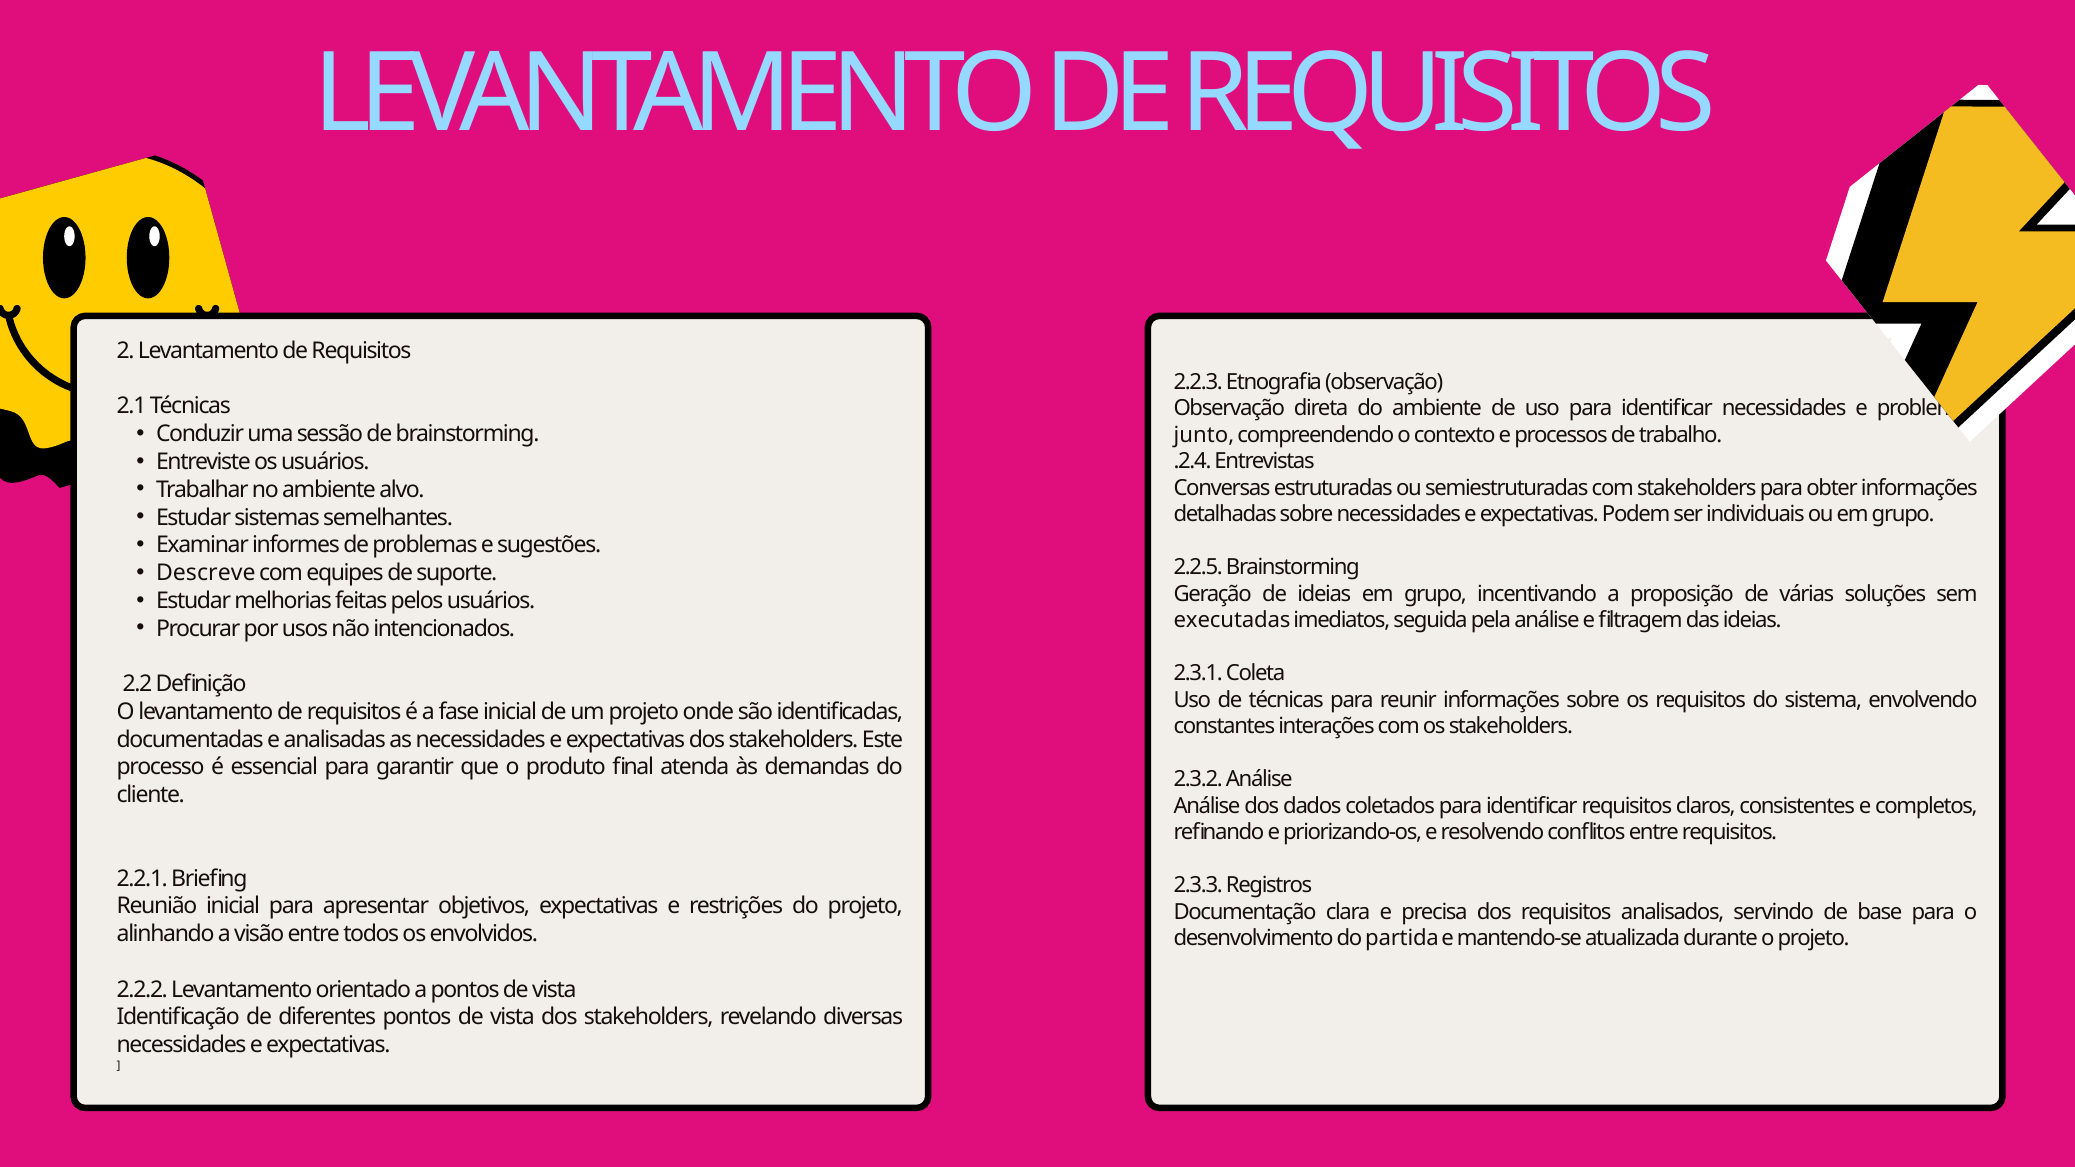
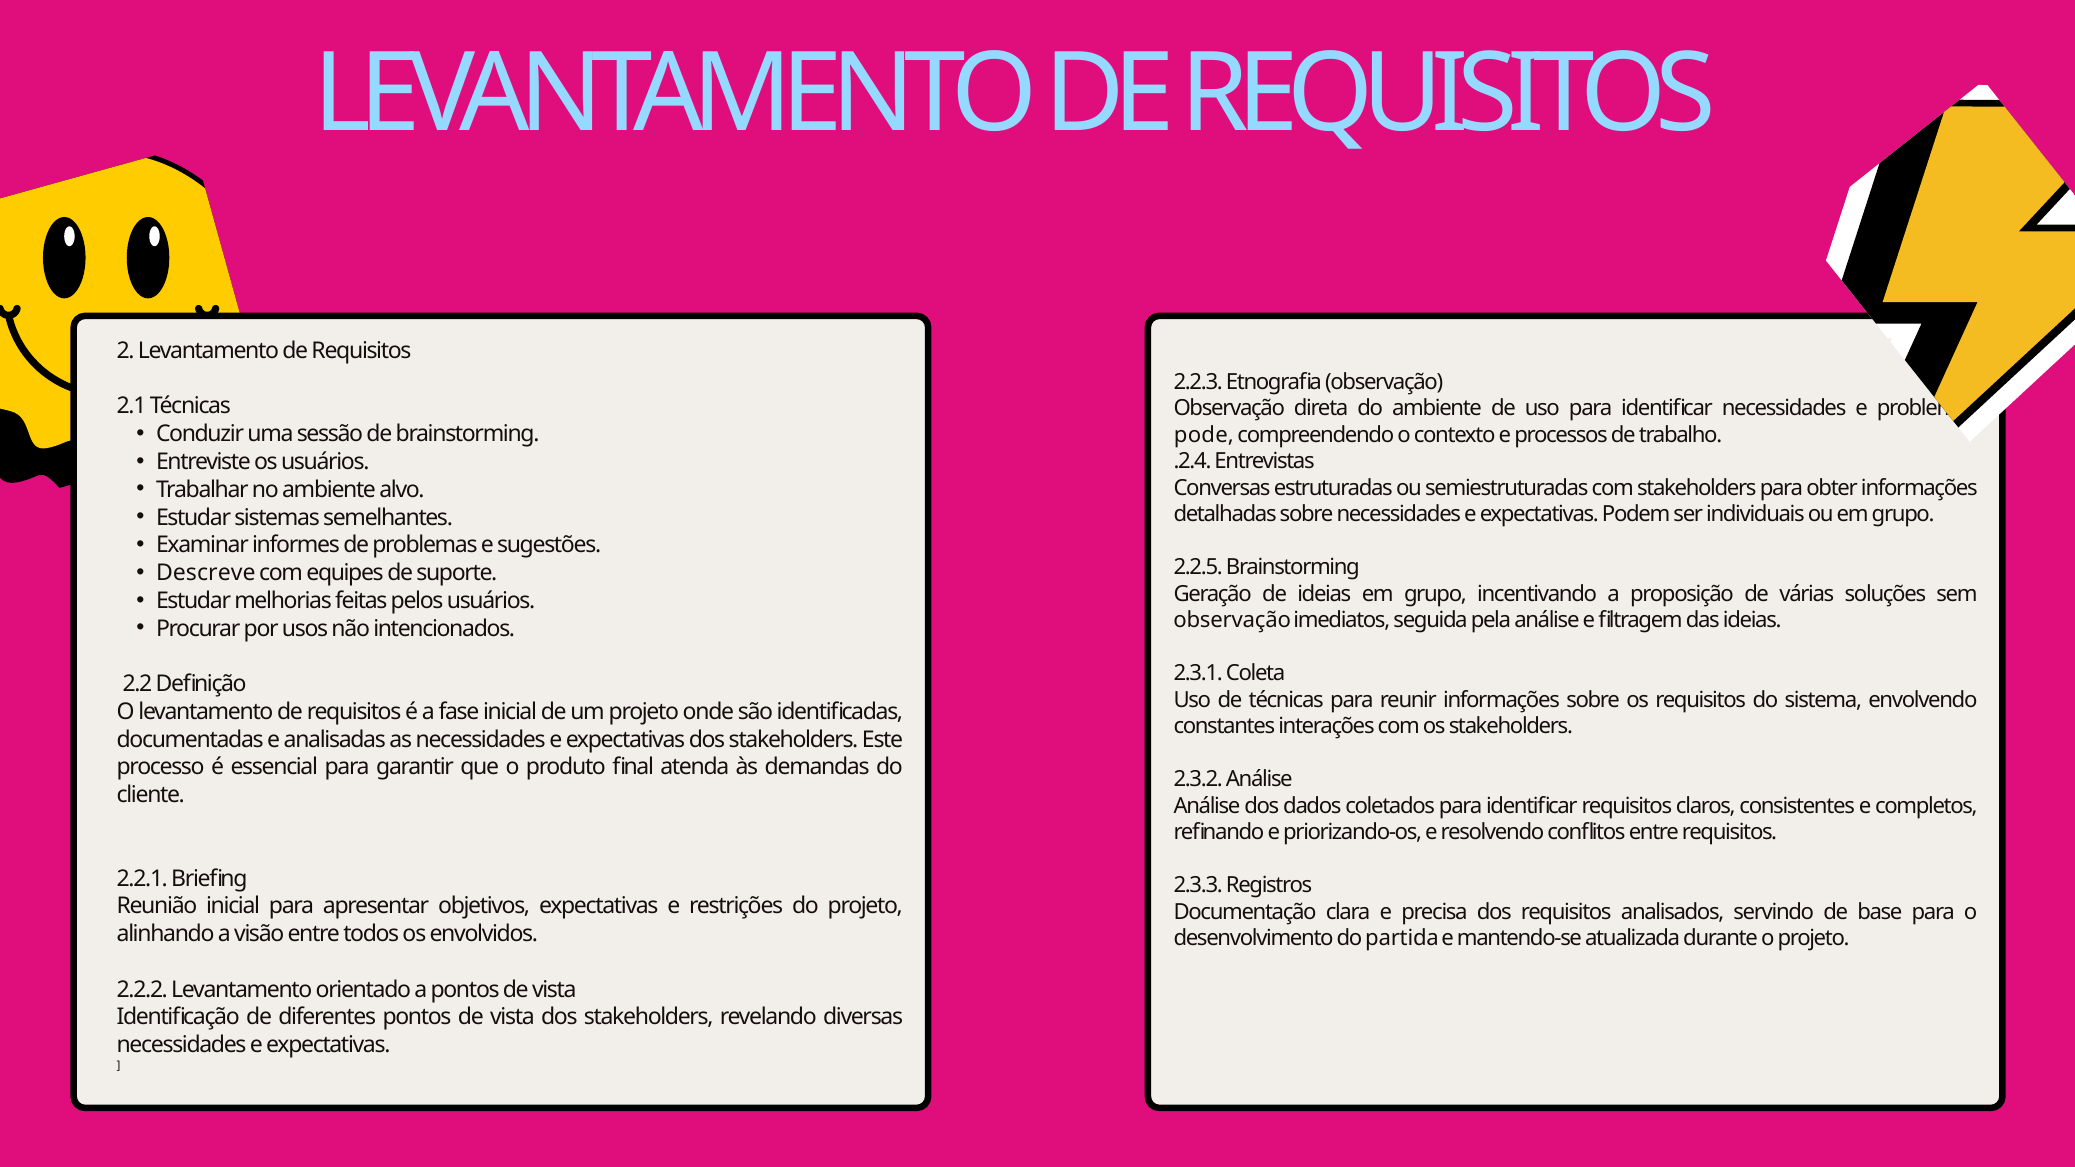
junto: junto -> pode
executadas at (1232, 620): executadas -> observação
